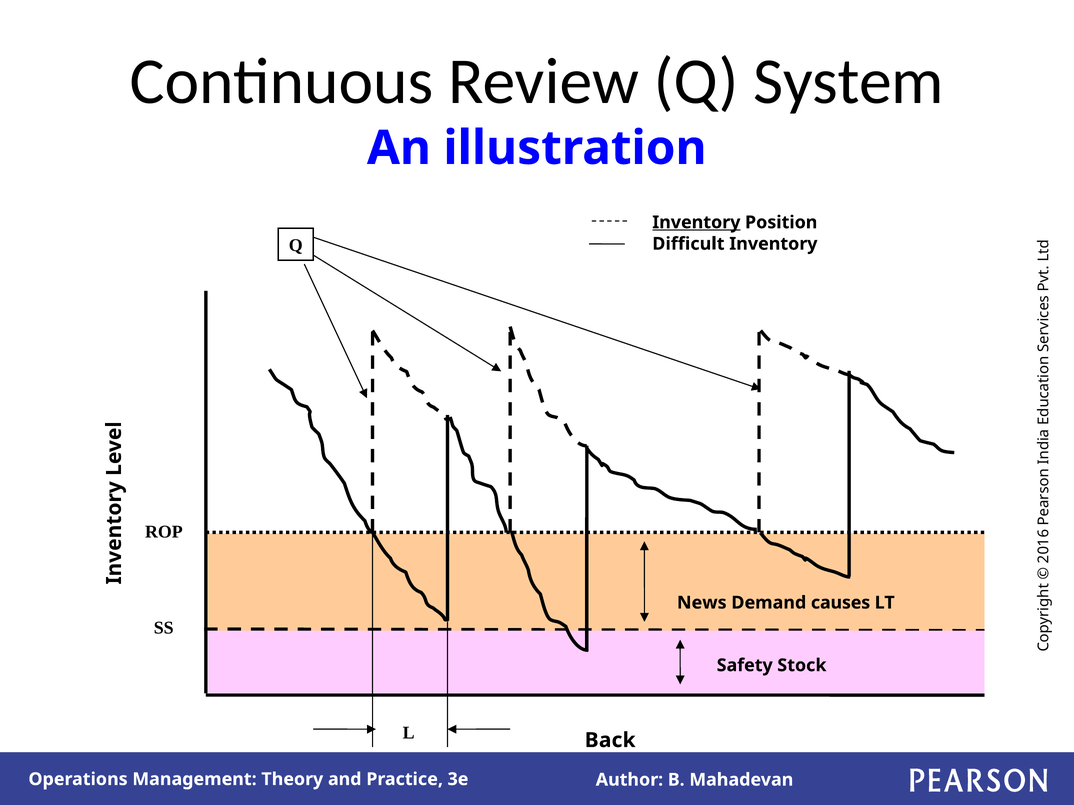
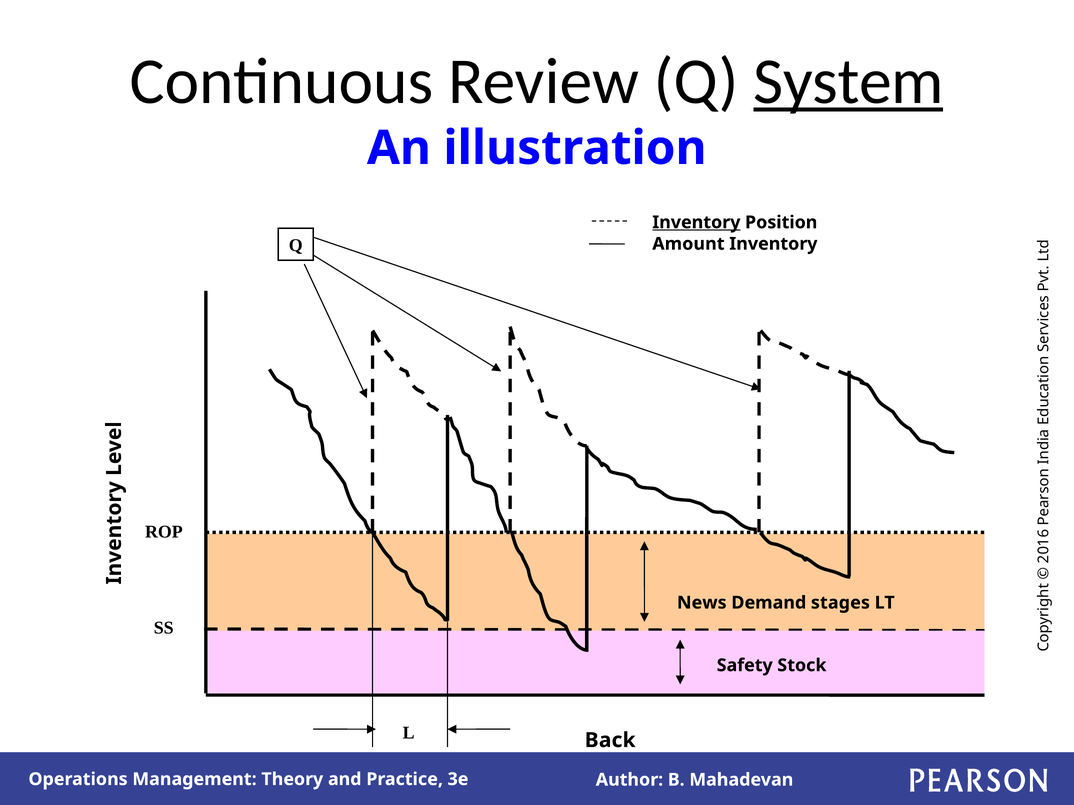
System underline: none -> present
Difficult: Difficult -> Amount
causes: causes -> stages
